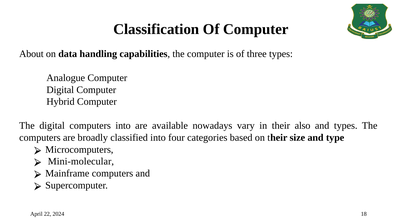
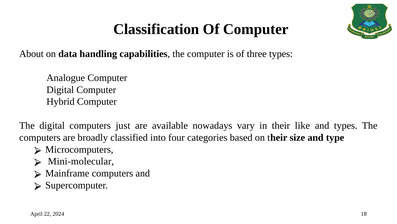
computers into: into -> just
also: also -> like
